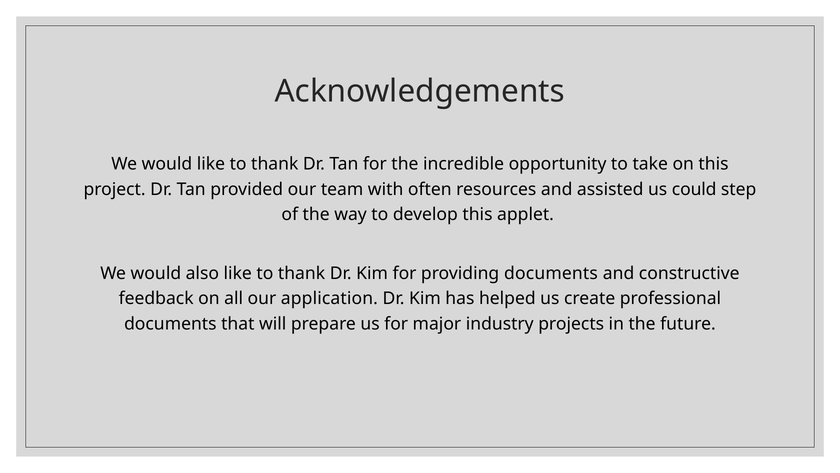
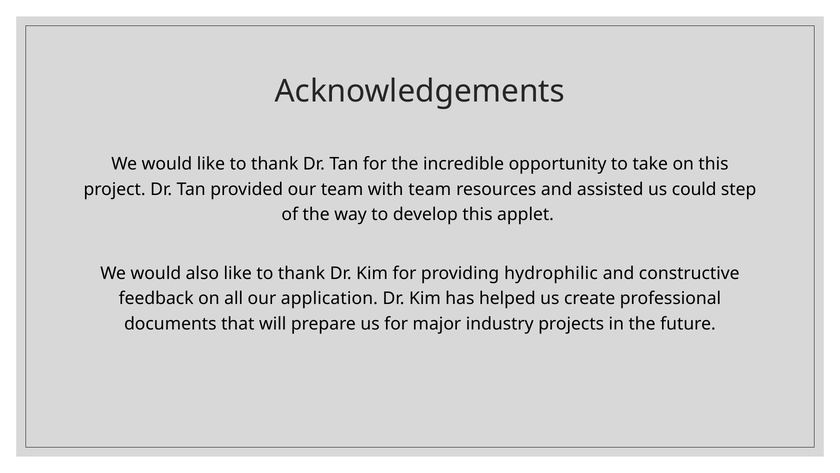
with often: often -> team
providing documents: documents -> hydrophilic
